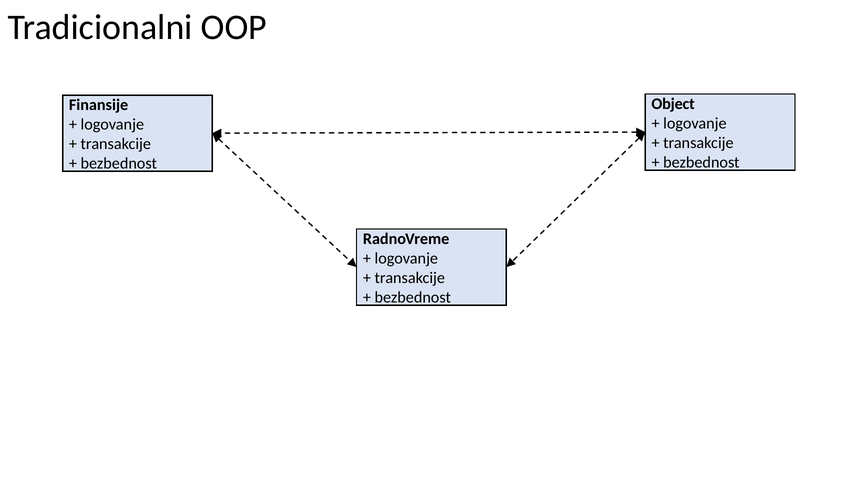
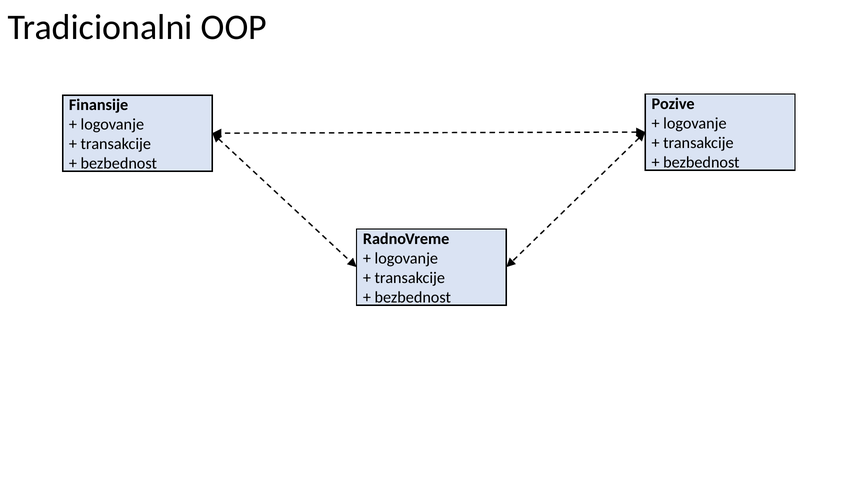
Object: Object -> Pozive
